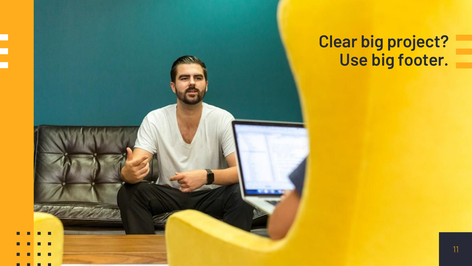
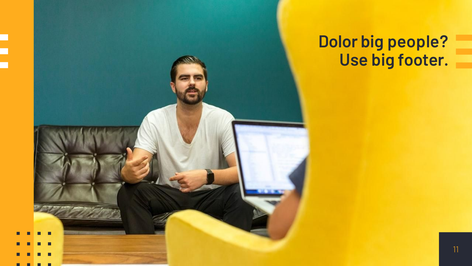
Clear: Clear -> Dolor
project: project -> people
